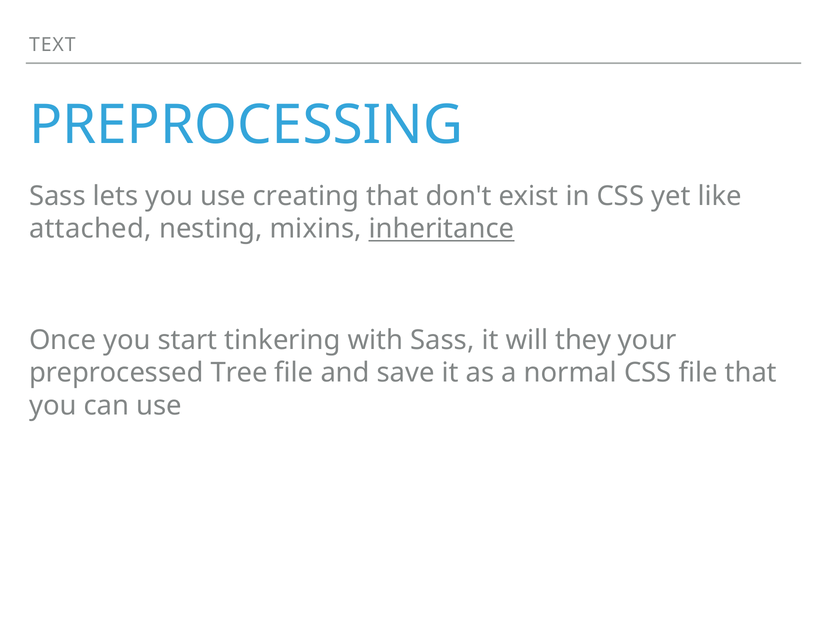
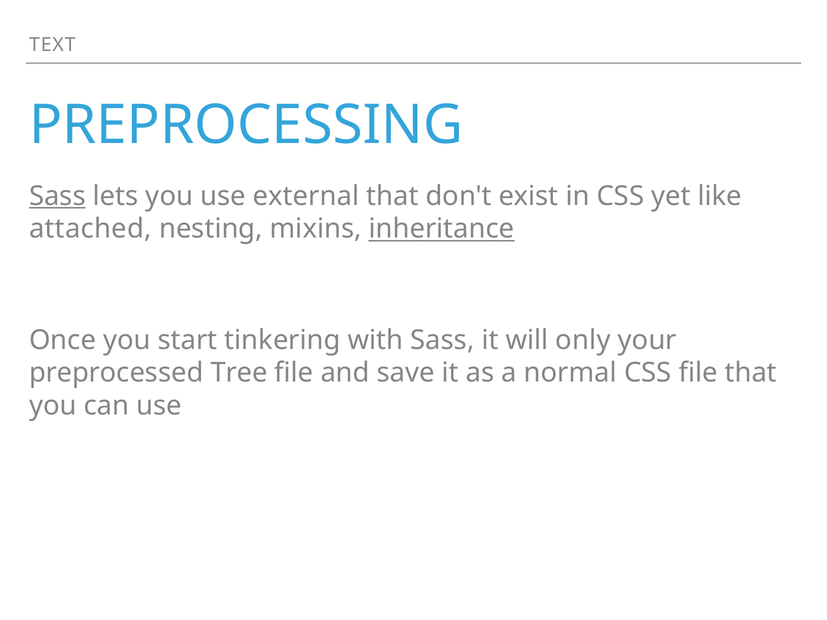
Sass at (57, 196) underline: none -> present
creating: creating -> external
they: they -> only
